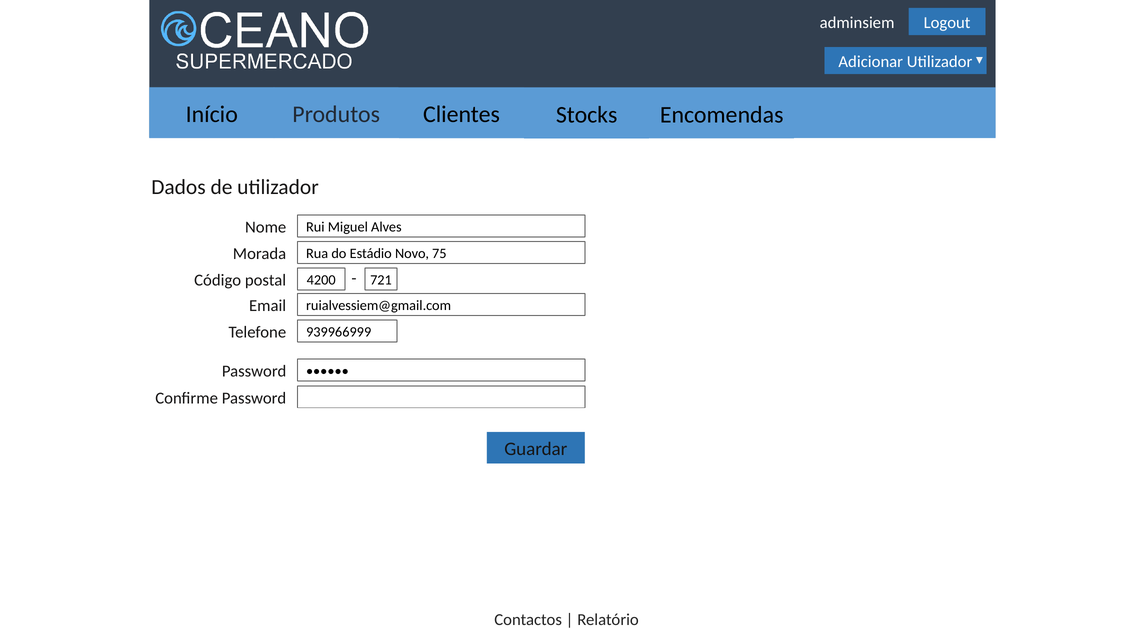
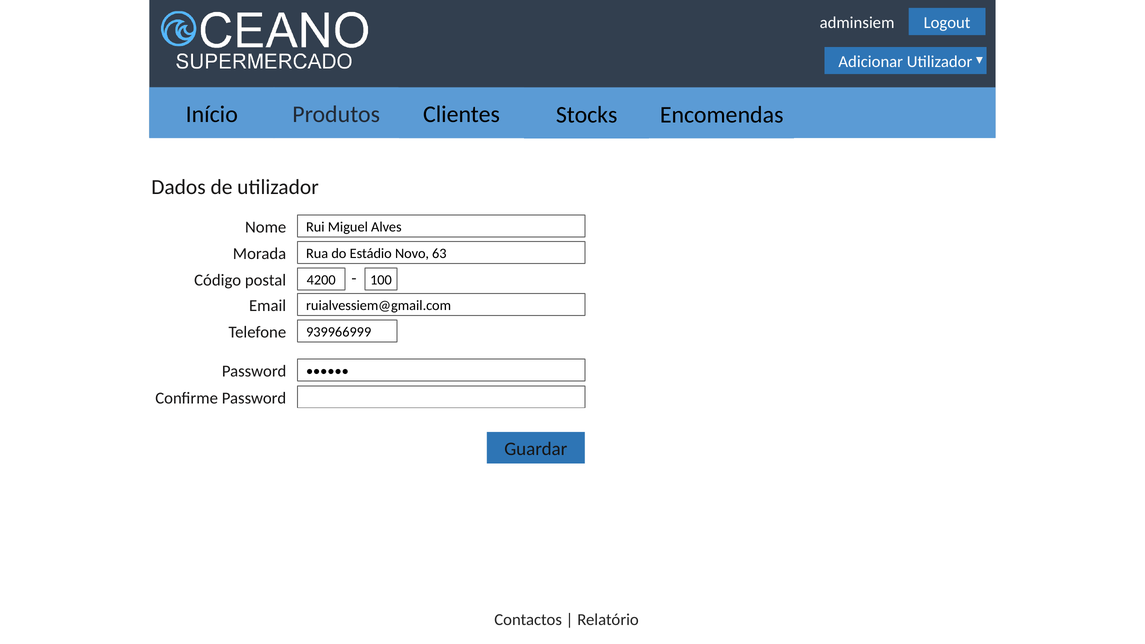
75: 75 -> 63
721: 721 -> 100
